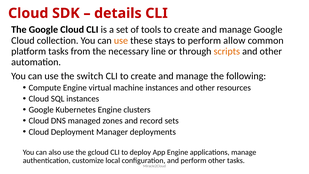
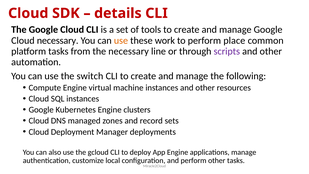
Cloud collection: collection -> necessary
stays: stays -> work
allow: allow -> place
scripts colour: orange -> purple
